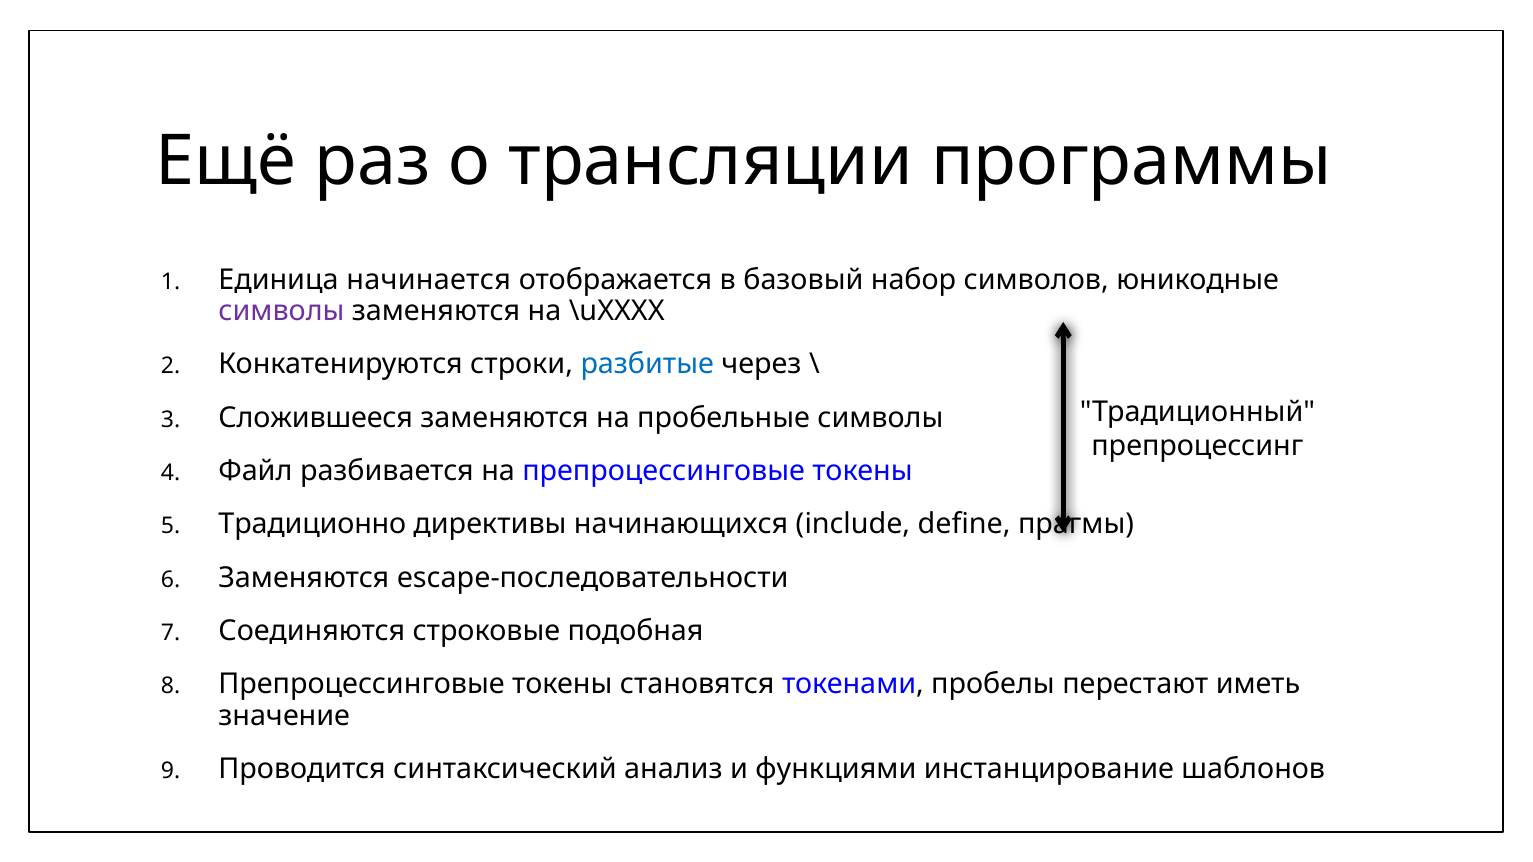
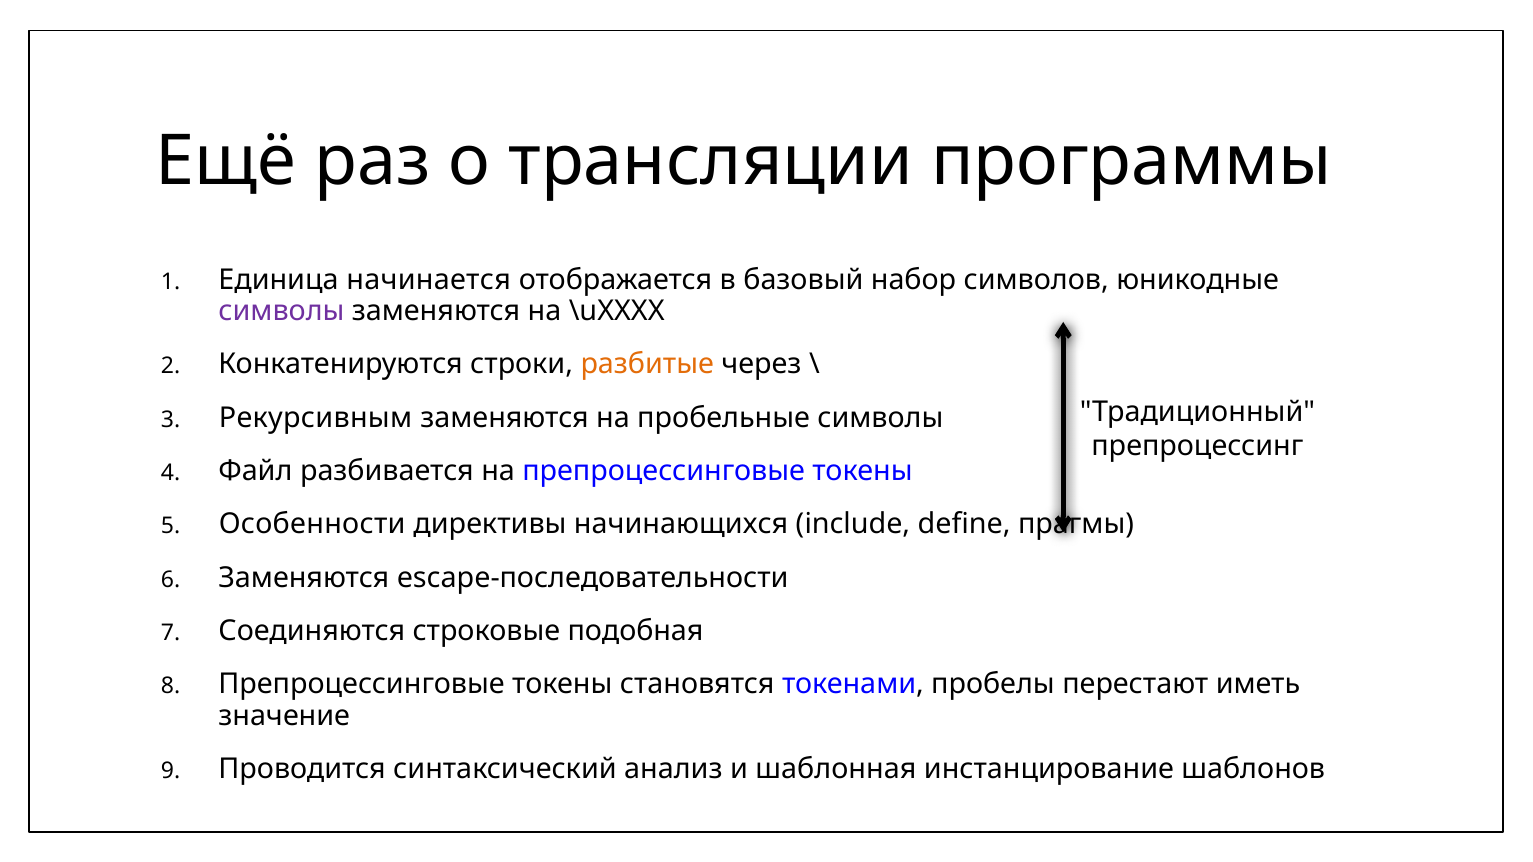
разбитые colour: blue -> orange
Сложившееся: Сложившееся -> Рекурсивным
Традиционно: Традиционно -> Особенности
функциями: функциями -> шаблонная
